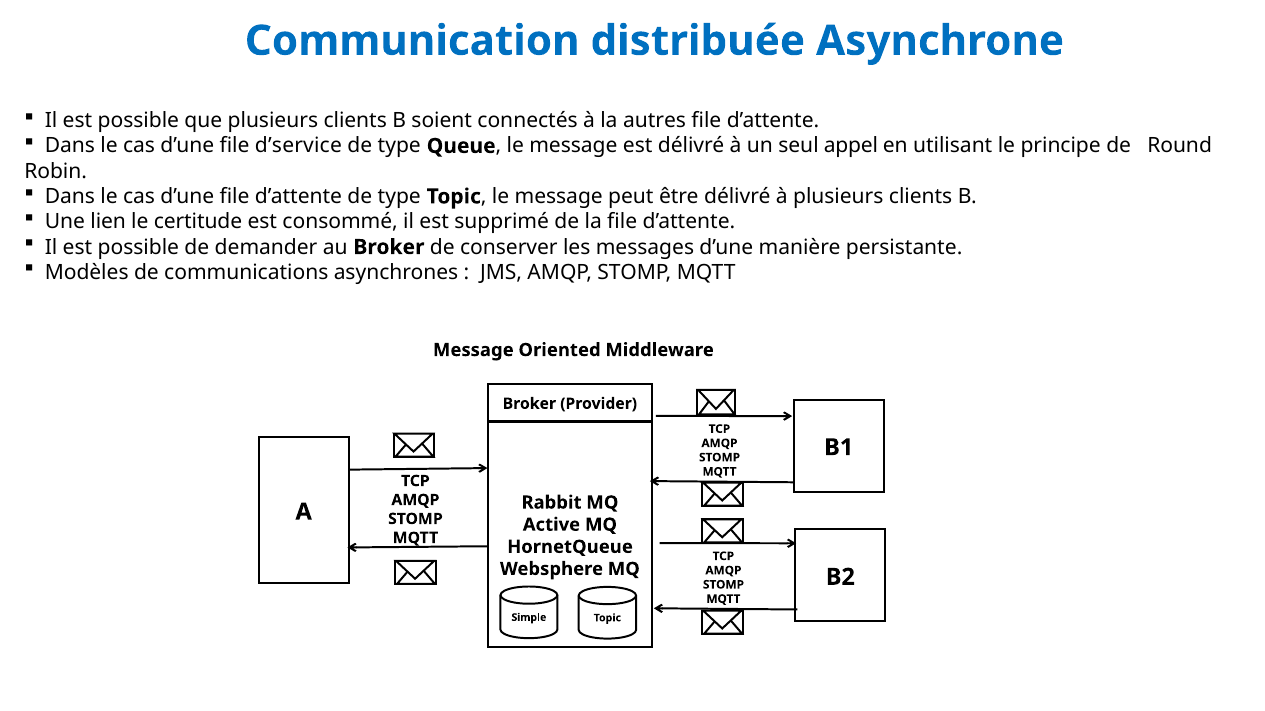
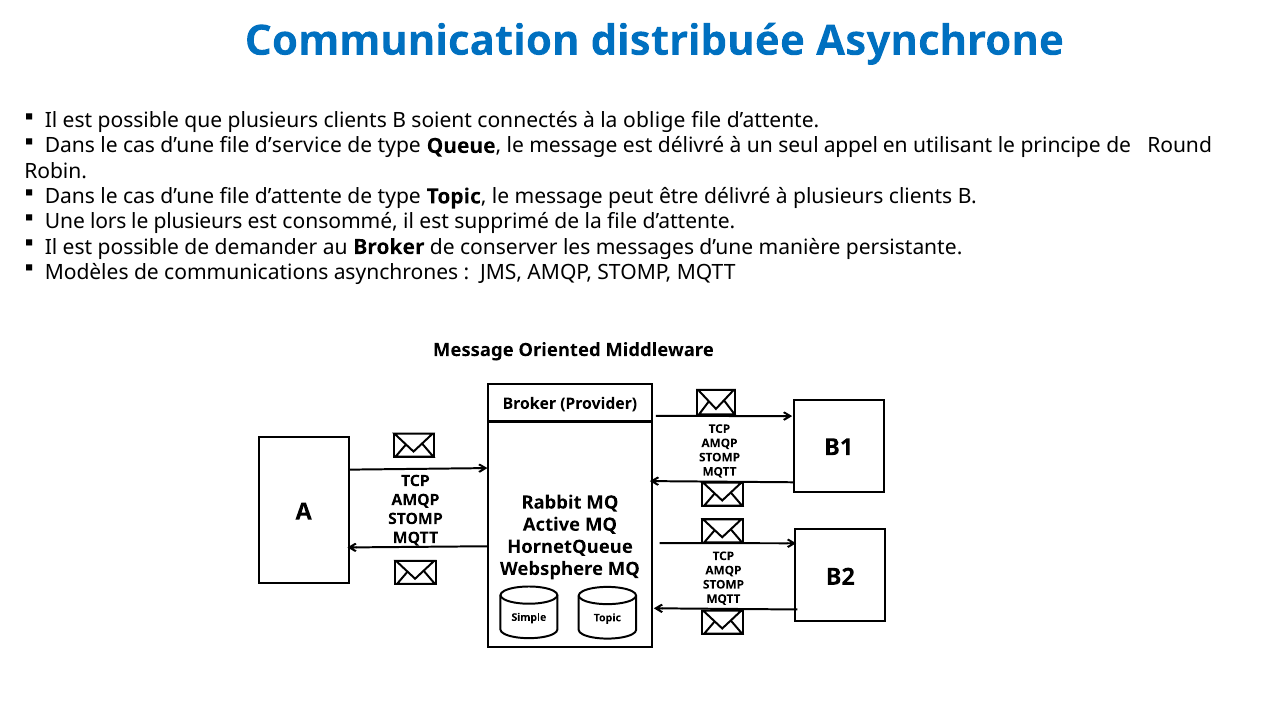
autres: autres -> oblige
lien: lien -> lors
le certitude: certitude -> plusieurs
